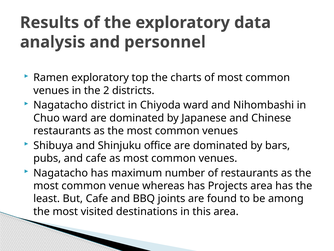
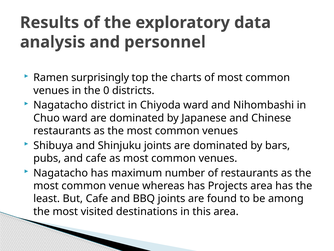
Ramen exploratory: exploratory -> surprisingly
2: 2 -> 0
Shinjuku office: office -> joints
